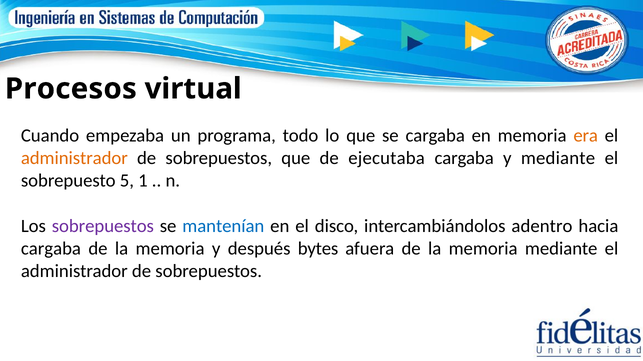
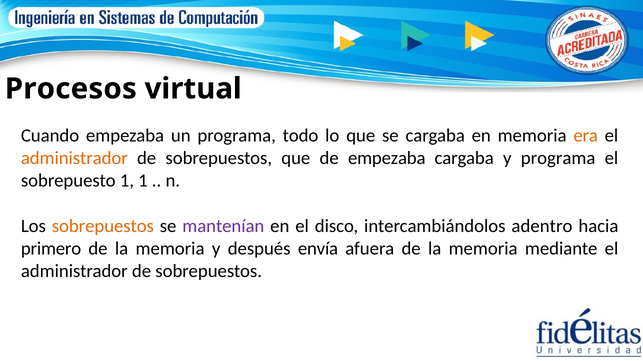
de ejecutaba: ejecutaba -> empezaba
y mediante: mediante -> programa
sobrepuesto 5: 5 -> 1
sobrepuestos at (103, 227) colour: purple -> orange
mantenían colour: blue -> purple
cargaba at (51, 249): cargaba -> primero
bytes: bytes -> envía
